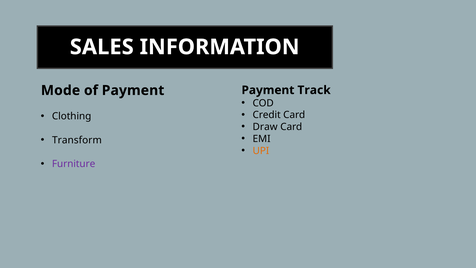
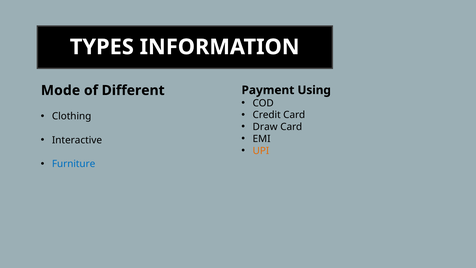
SALES: SALES -> TYPES
of Payment: Payment -> Different
Track: Track -> Using
Transform: Transform -> Interactive
Furniture colour: purple -> blue
